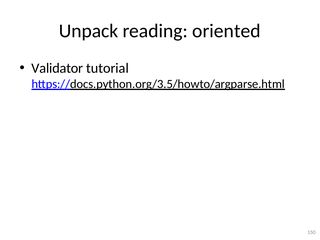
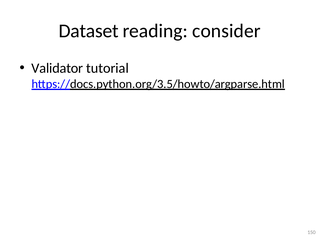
Unpack: Unpack -> Dataset
oriented: oriented -> consider
